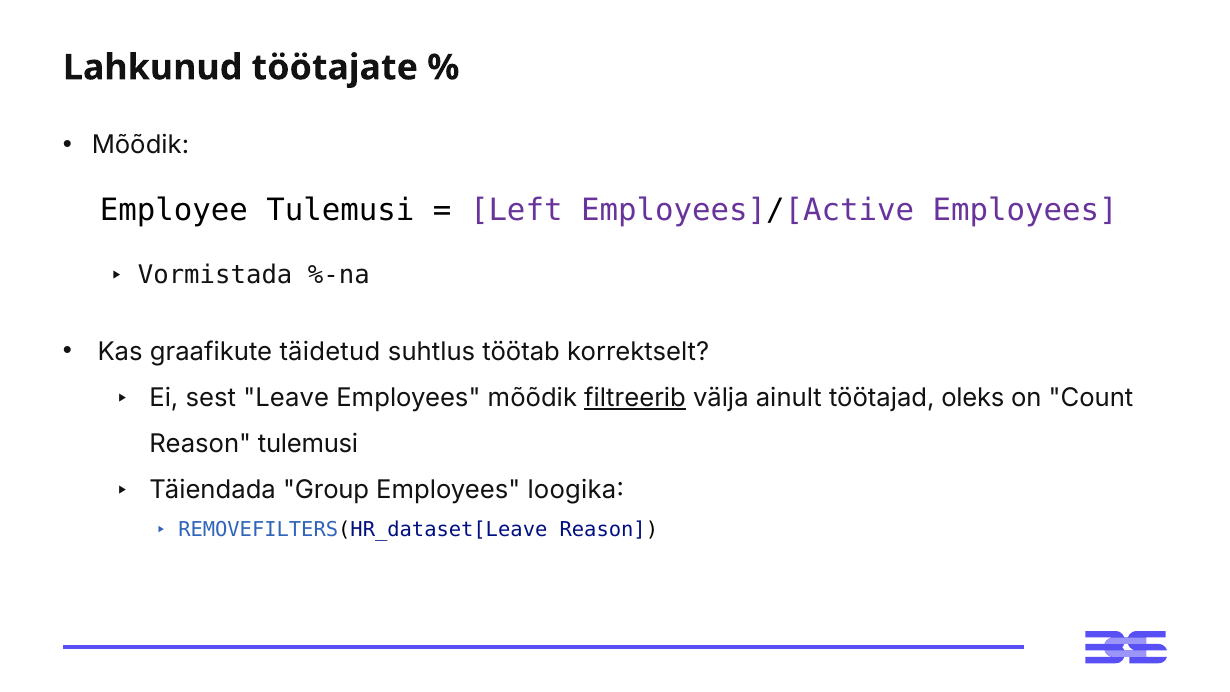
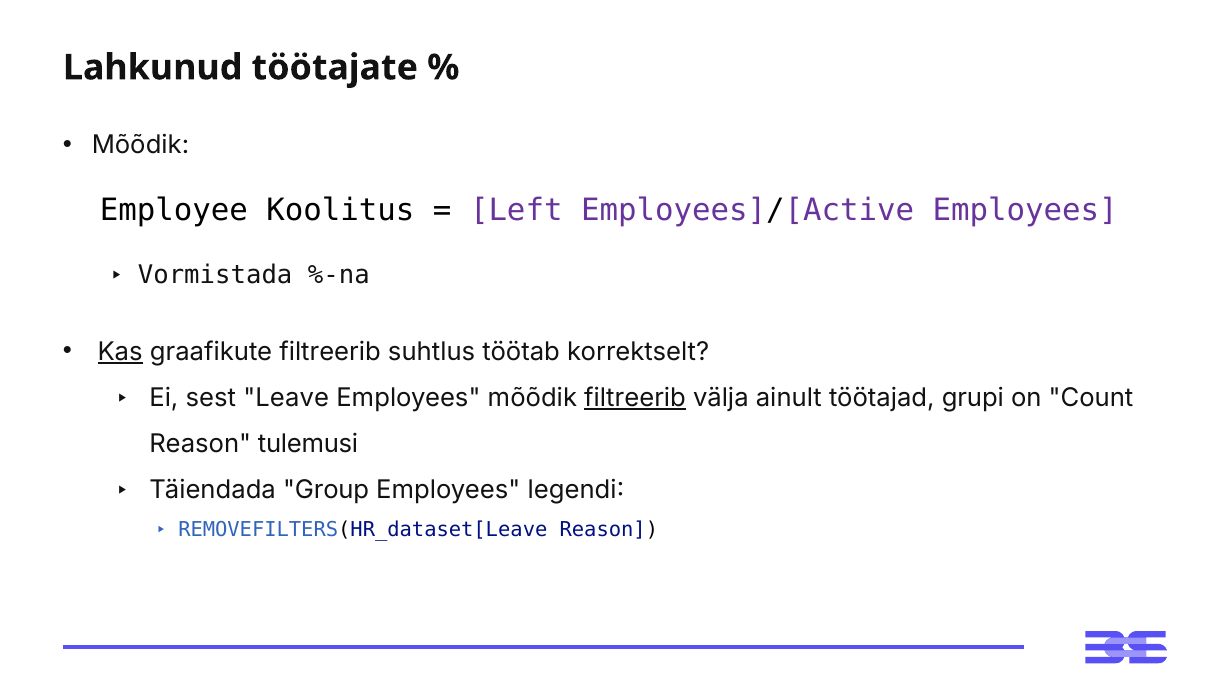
Employee Tulemusi: Tulemusi -> Koolitus
Kas underline: none -> present
graafikute täidetud: täidetud -> filtreerib
oleks: oleks -> grupi
loogika: loogika -> legendi
